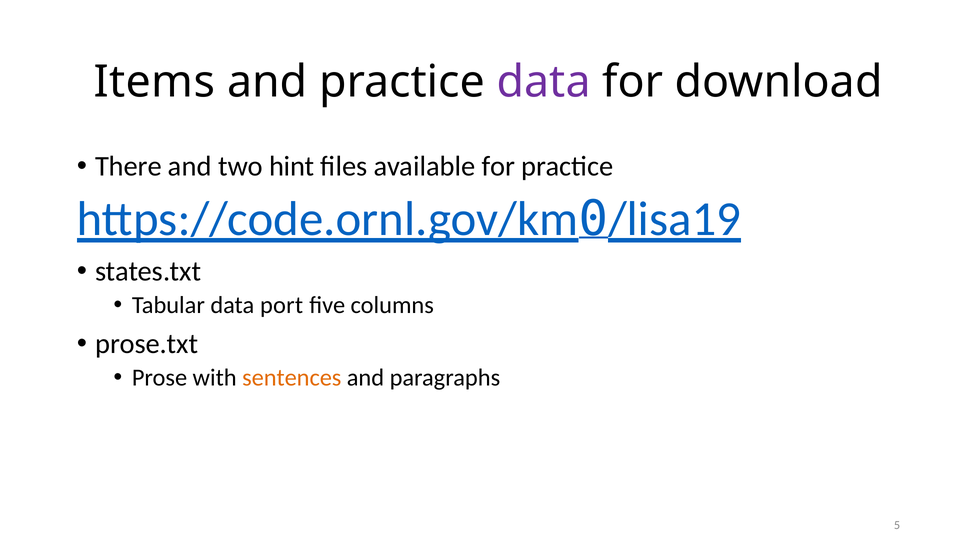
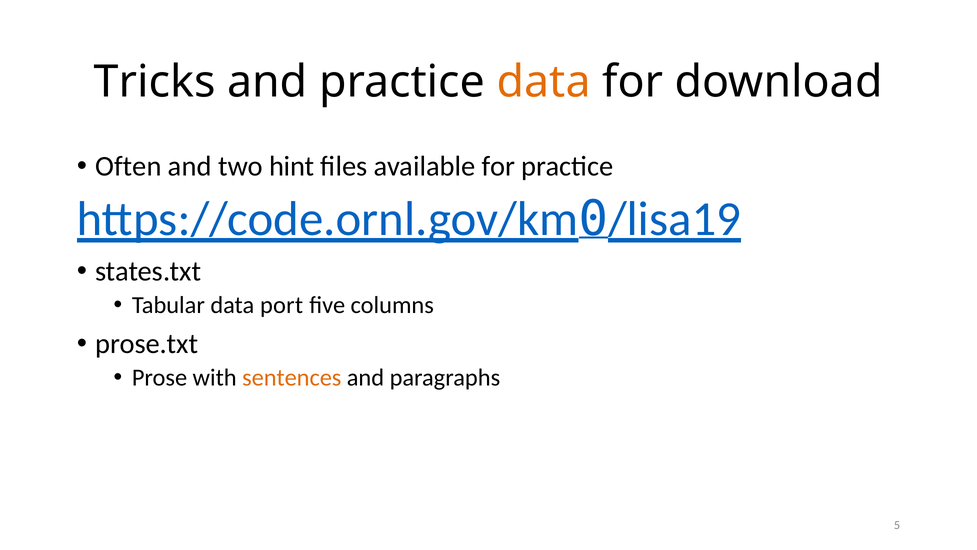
Items: Items -> Tricks
data at (544, 82) colour: purple -> orange
There: There -> Often
